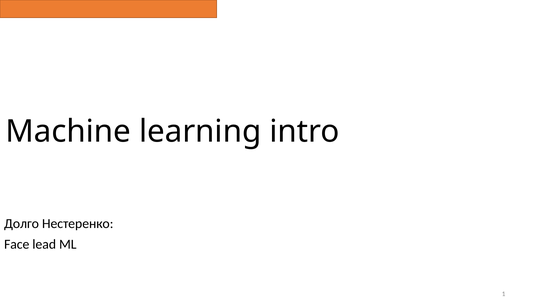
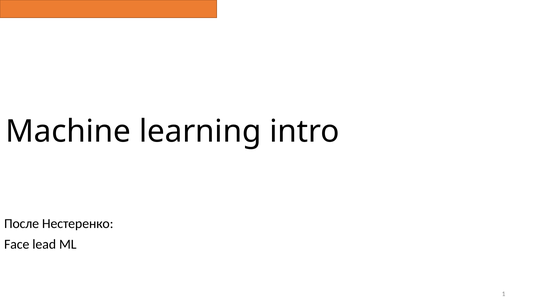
Долго: Долго -> После
